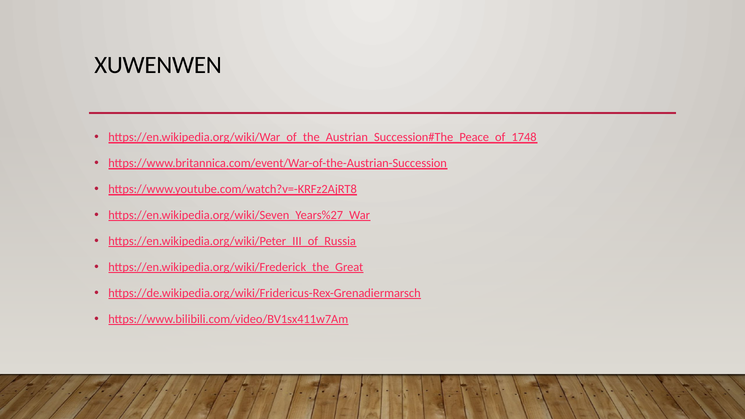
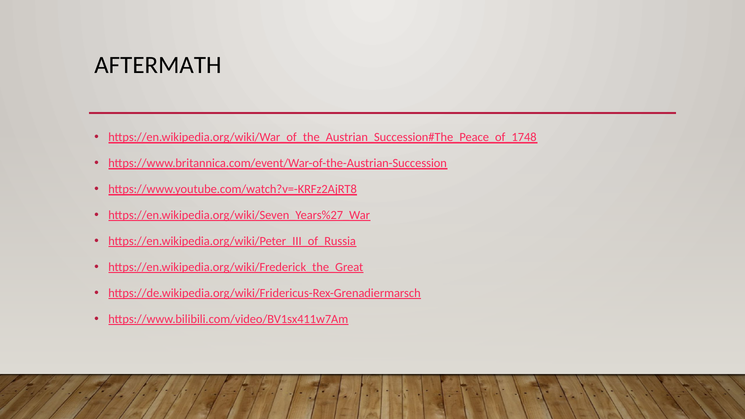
XUWENWEN: XUWENWEN -> AFTERMATH
